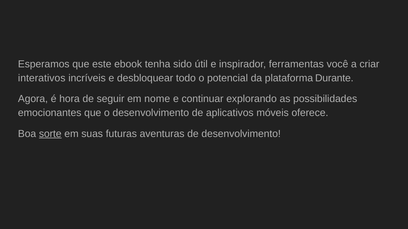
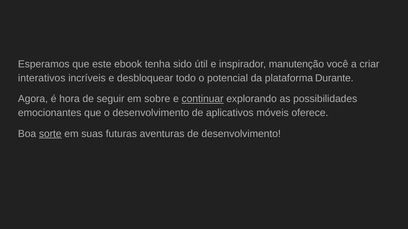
ferramentas: ferramentas -> manutenção
nome: nome -> sobre
continuar underline: none -> present
